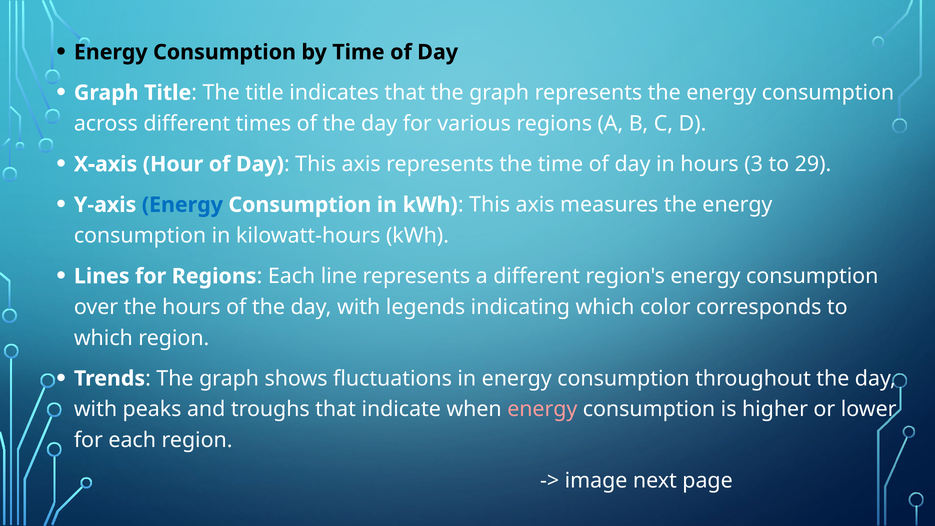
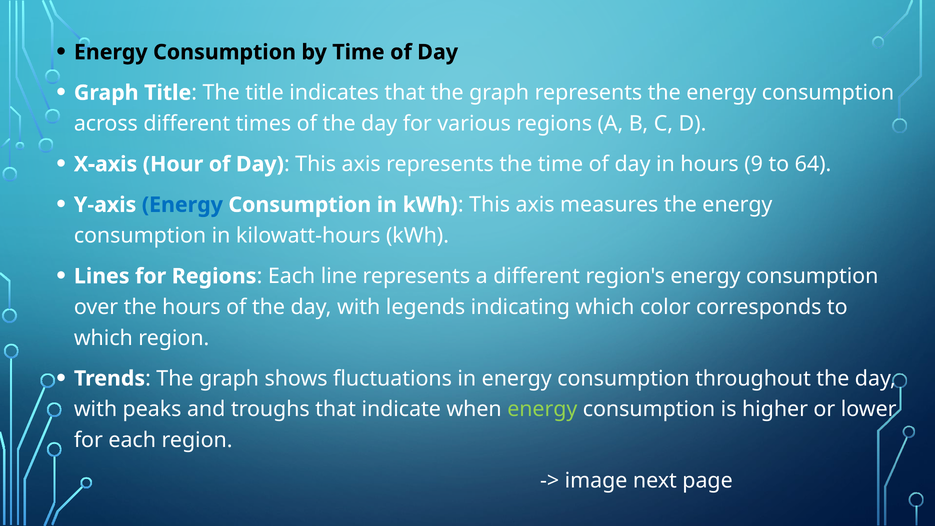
3: 3 -> 9
29: 29 -> 64
energy at (542, 409) colour: pink -> light green
